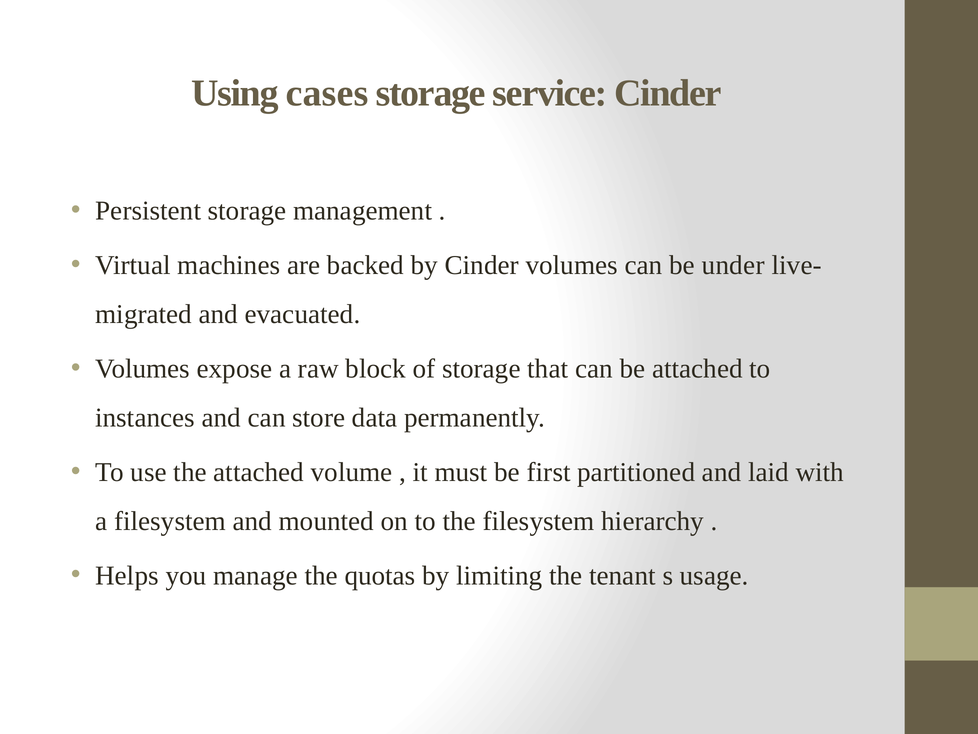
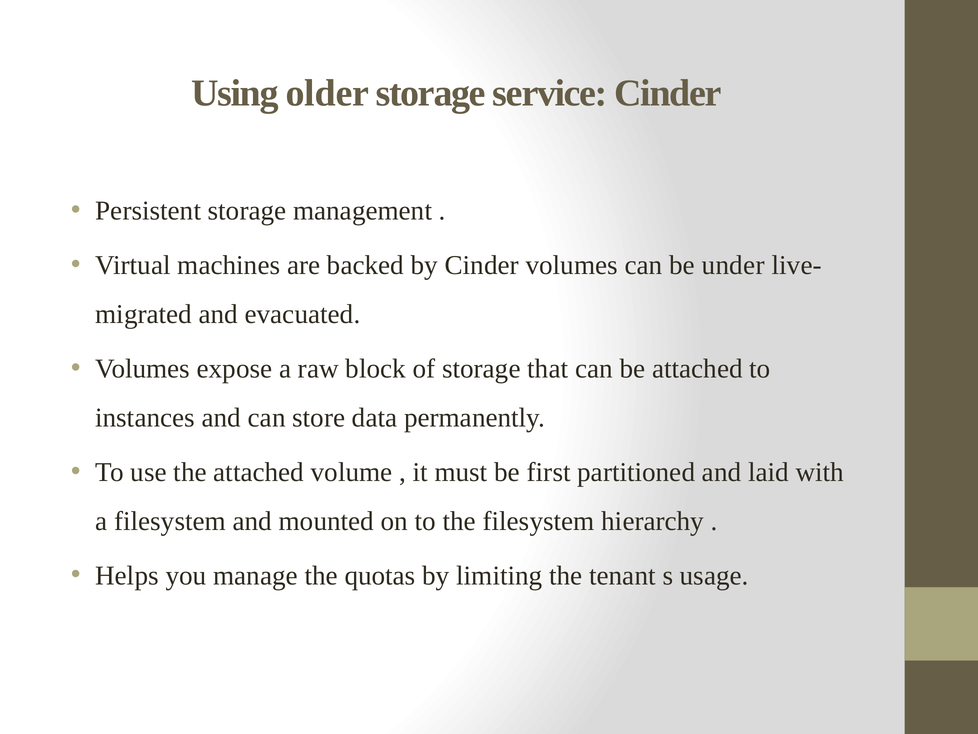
cases: cases -> older
